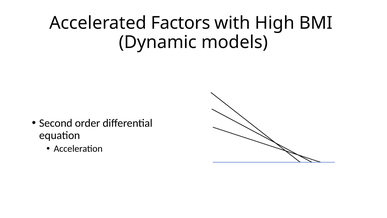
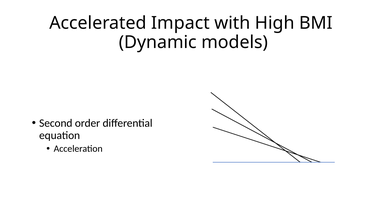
Factors: Factors -> Impact
